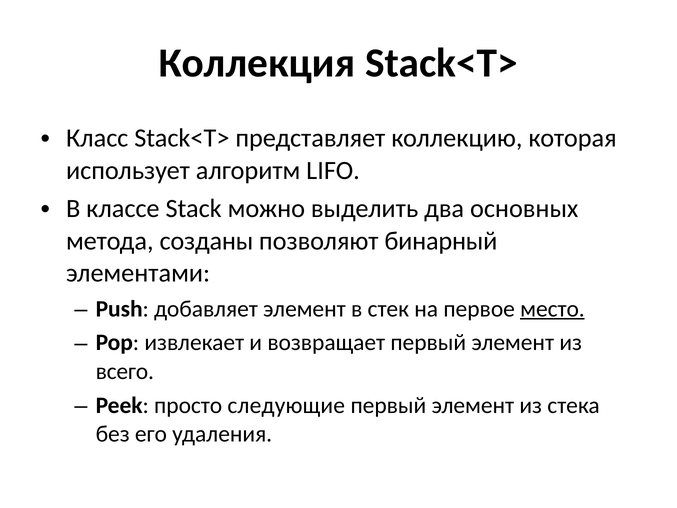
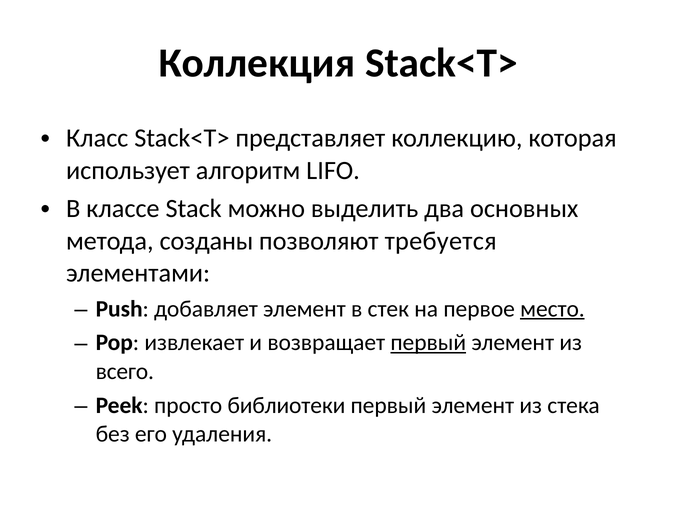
бинарный: бинарный -> требуется
первый at (428, 343) underline: none -> present
следующие: следующие -> библиотеки
